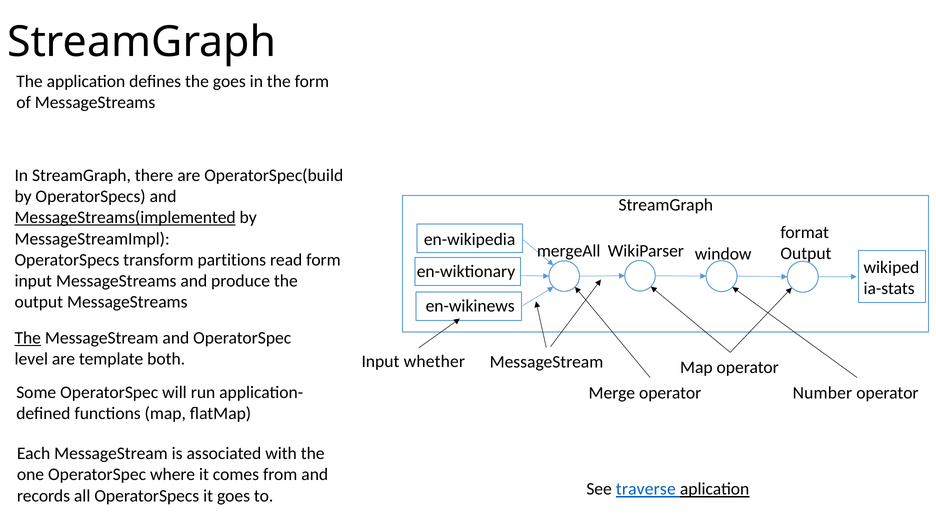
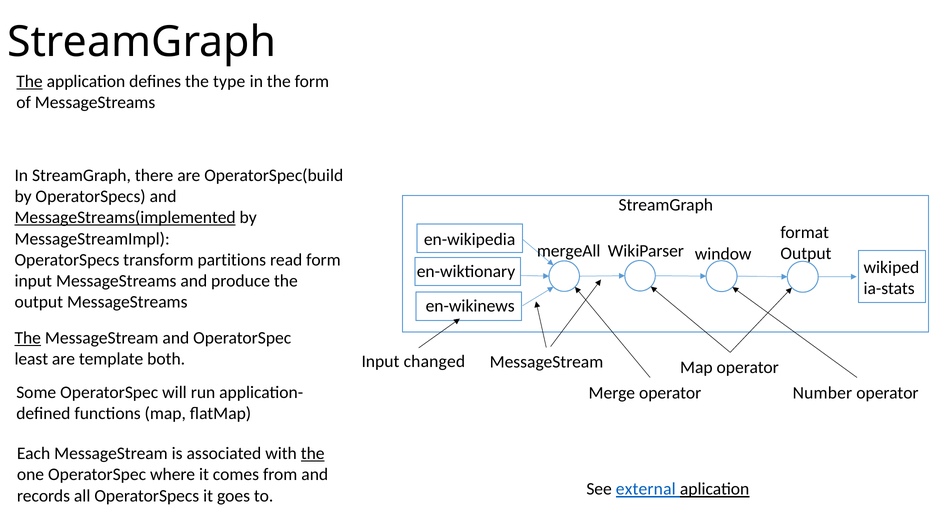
The at (29, 81) underline: none -> present
the goes: goes -> type
level: level -> least
whether: whether -> changed
the at (313, 453) underline: none -> present
traverse: traverse -> external
